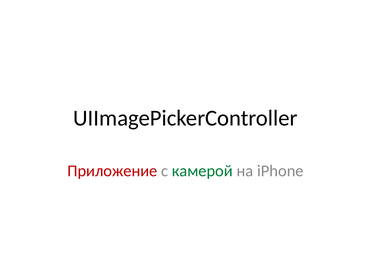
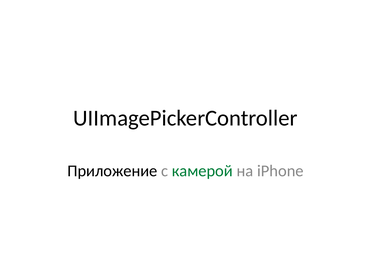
Приложение colour: red -> black
